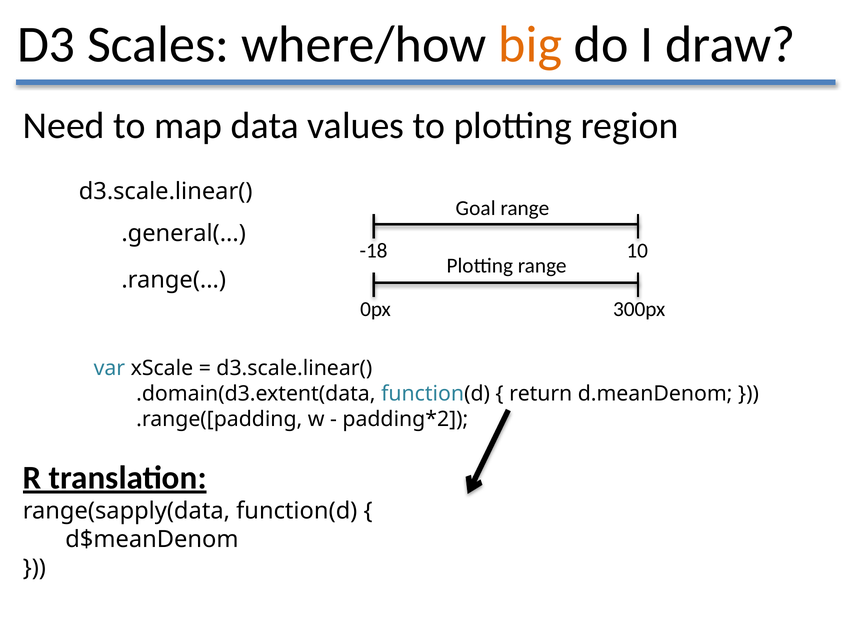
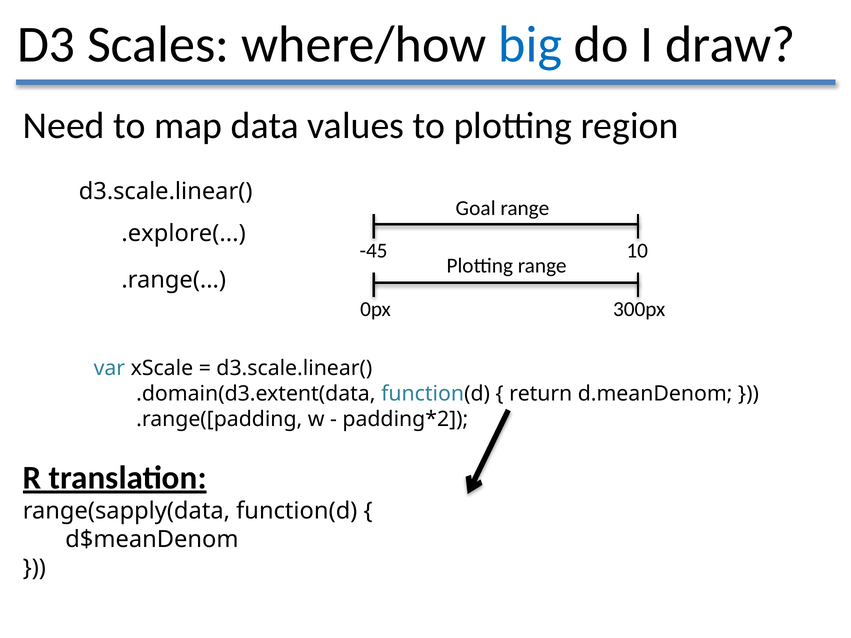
big colour: orange -> blue
.general(: .general( -> .explore(
-18: -18 -> -45
